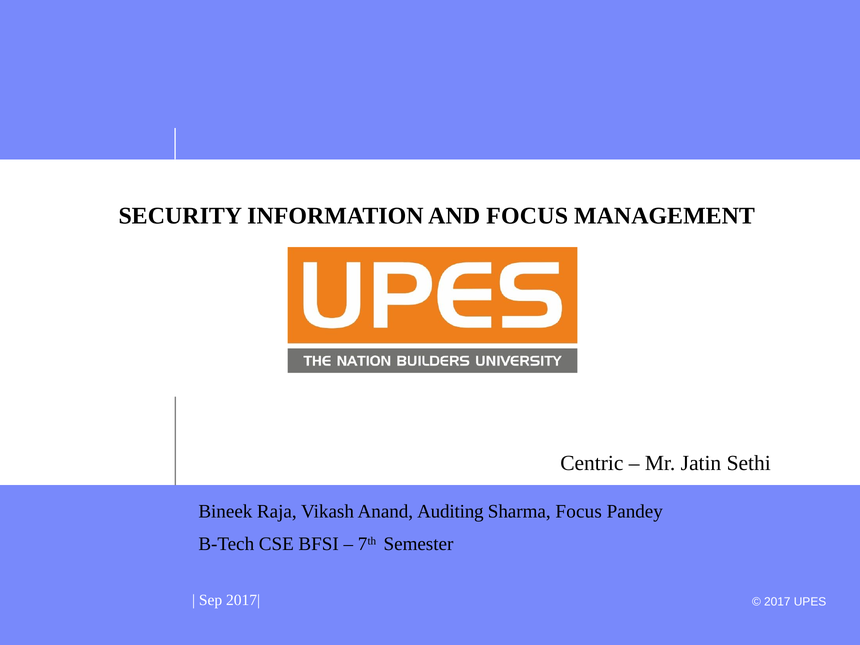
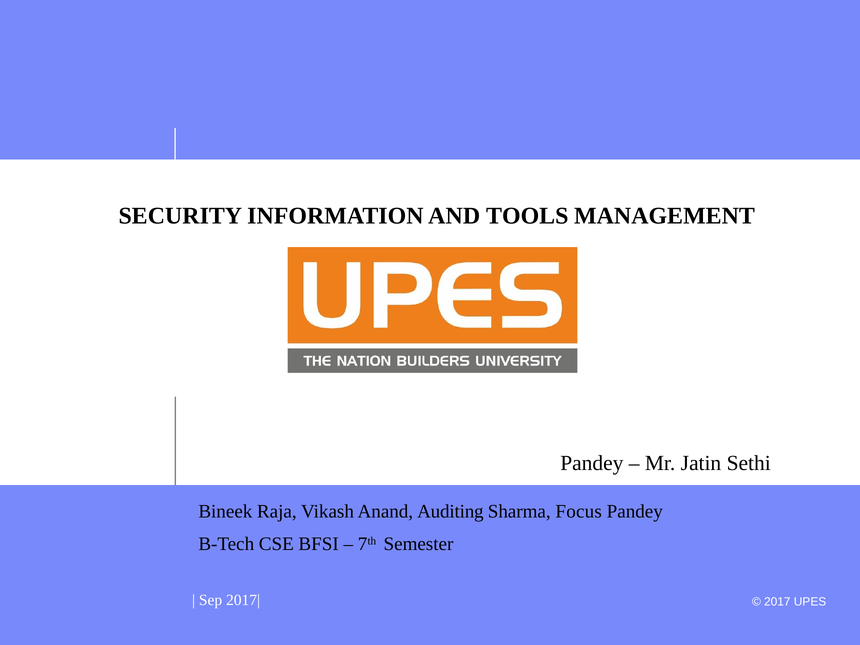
AND FOCUS: FOCUS -> TOOLS
Centric at (592, 463): Centric -> Pandey
